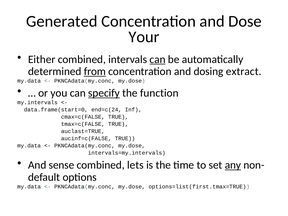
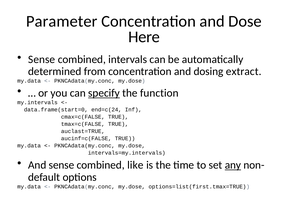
Generated: Generated -> Parameter
Your: Your -> Here
Either at (42, 59): Either -> Sense
can at (158, 59) underline: present -> none
from underline: present -> none
lets: lets -> like
